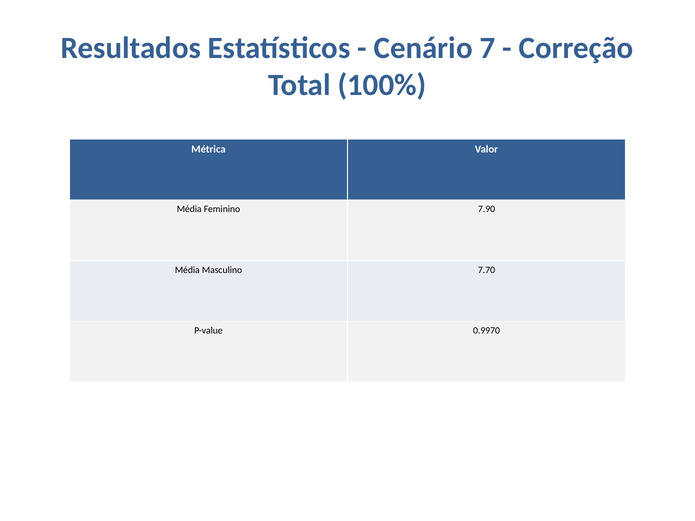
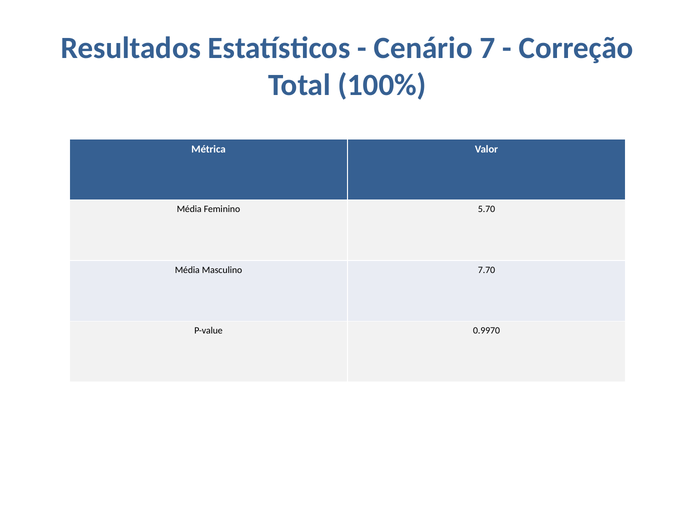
7.90: 7.90 -> 5.70
